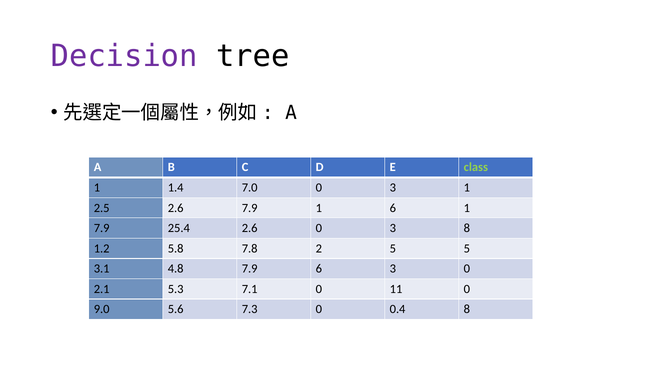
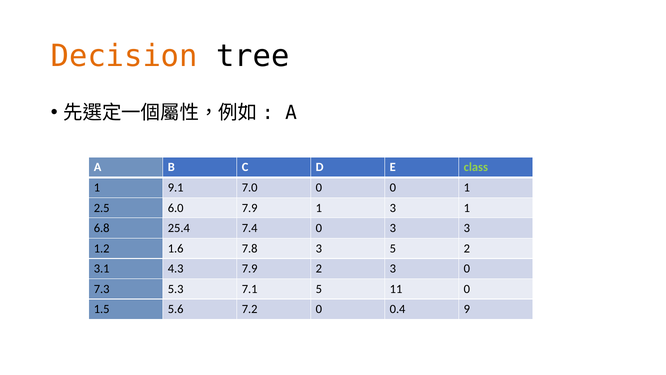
Decision colour: purple -> orange
1.4: 1.4 -> 9.1
7.0 0 3: 3 -> 0
2.5 2.6: 2.6 -> 6.0
1 6: 6 -> 3
7.9 at (102, 228): 7.9 -> 6.8
25.4 2.6: 2.6 -> 7.4
3 8: 8 -> 3
5.8: 5.8 -> 1.6
7.8 2: 2 -> 3
5 5: 5 -> 2
4.8: 4.8 -> 4.3
7.9 6: 6 -> 2
2.1: 2.1 -> 7.3
7.1 0: 0 -> 5
9.0: 9.0 -> 1.5
7.3: 7.3 -> 7.2
0.4 8: 8 -> 9
